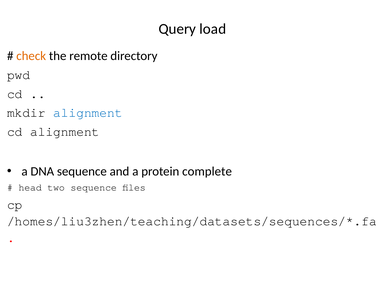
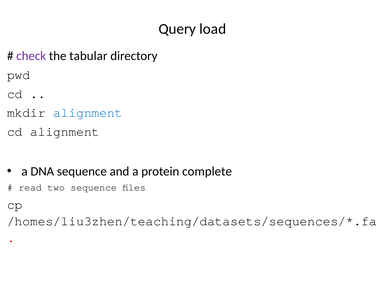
check colour: orange -> purple
remote: remote -> tabular
head: head -> read
